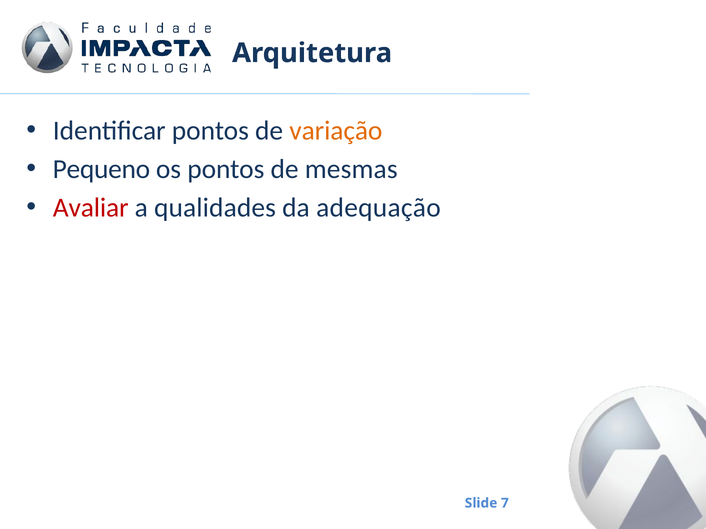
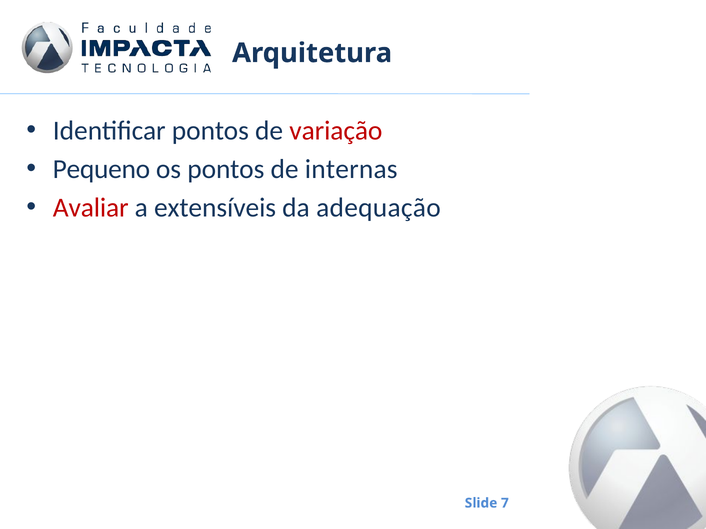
variação colour: orange -> red
mesmas: mesmas -> internas
qualidades: qualidades -> extensíveis
